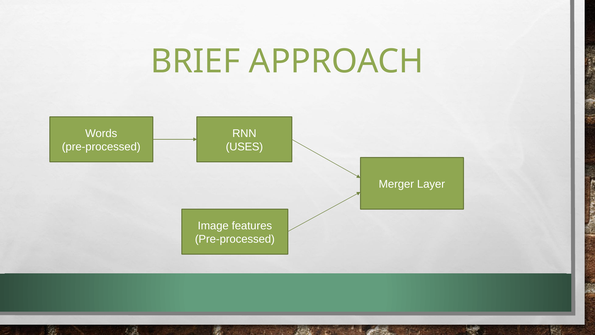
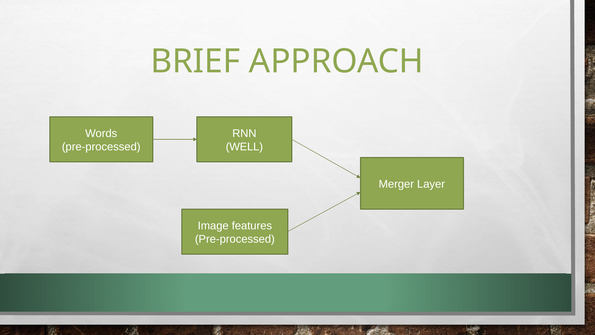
USES: USES -> WELL
